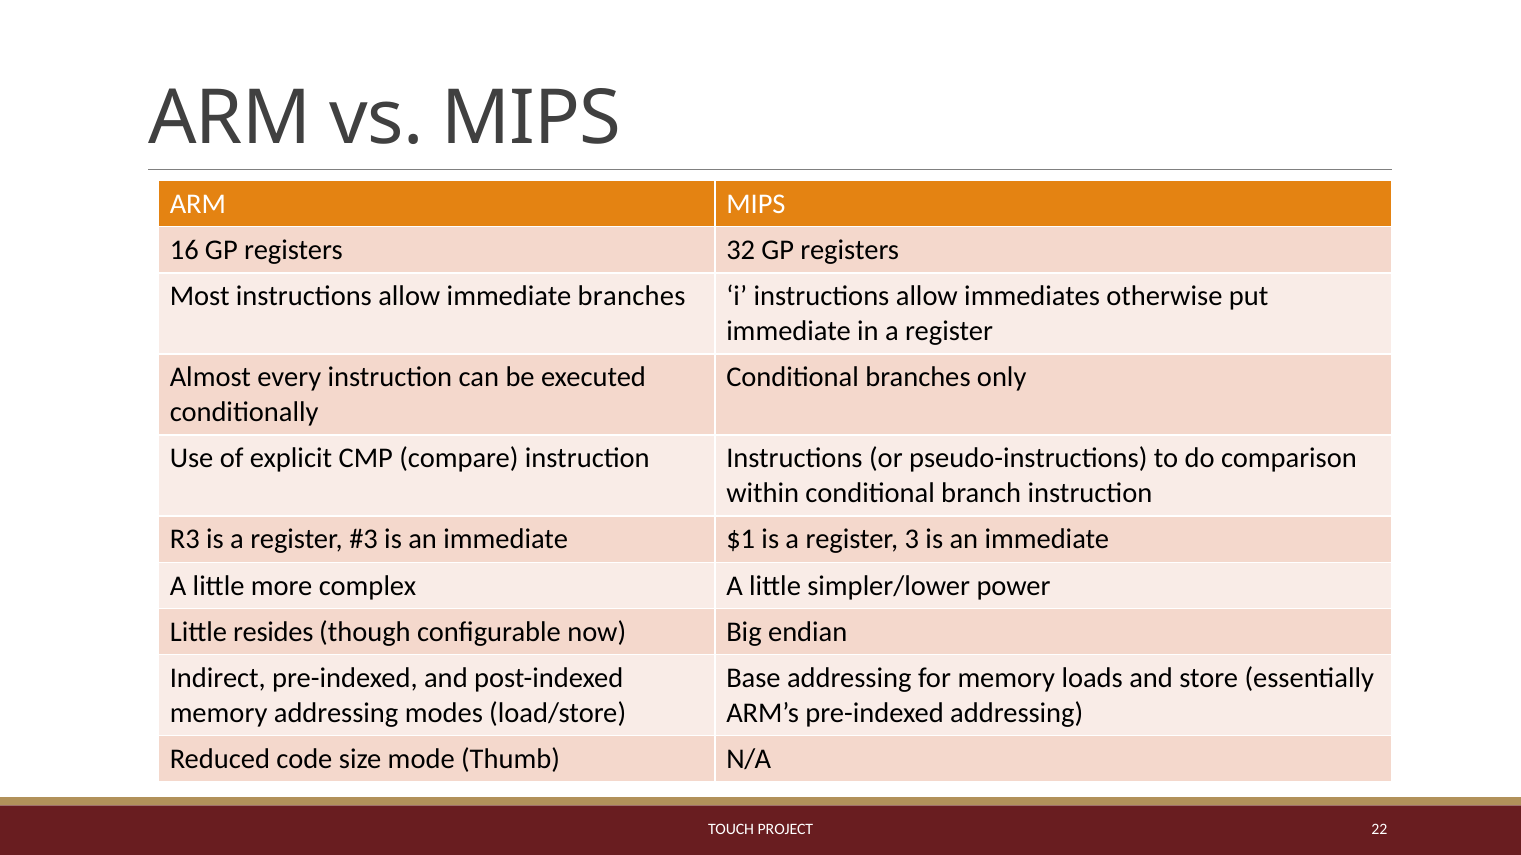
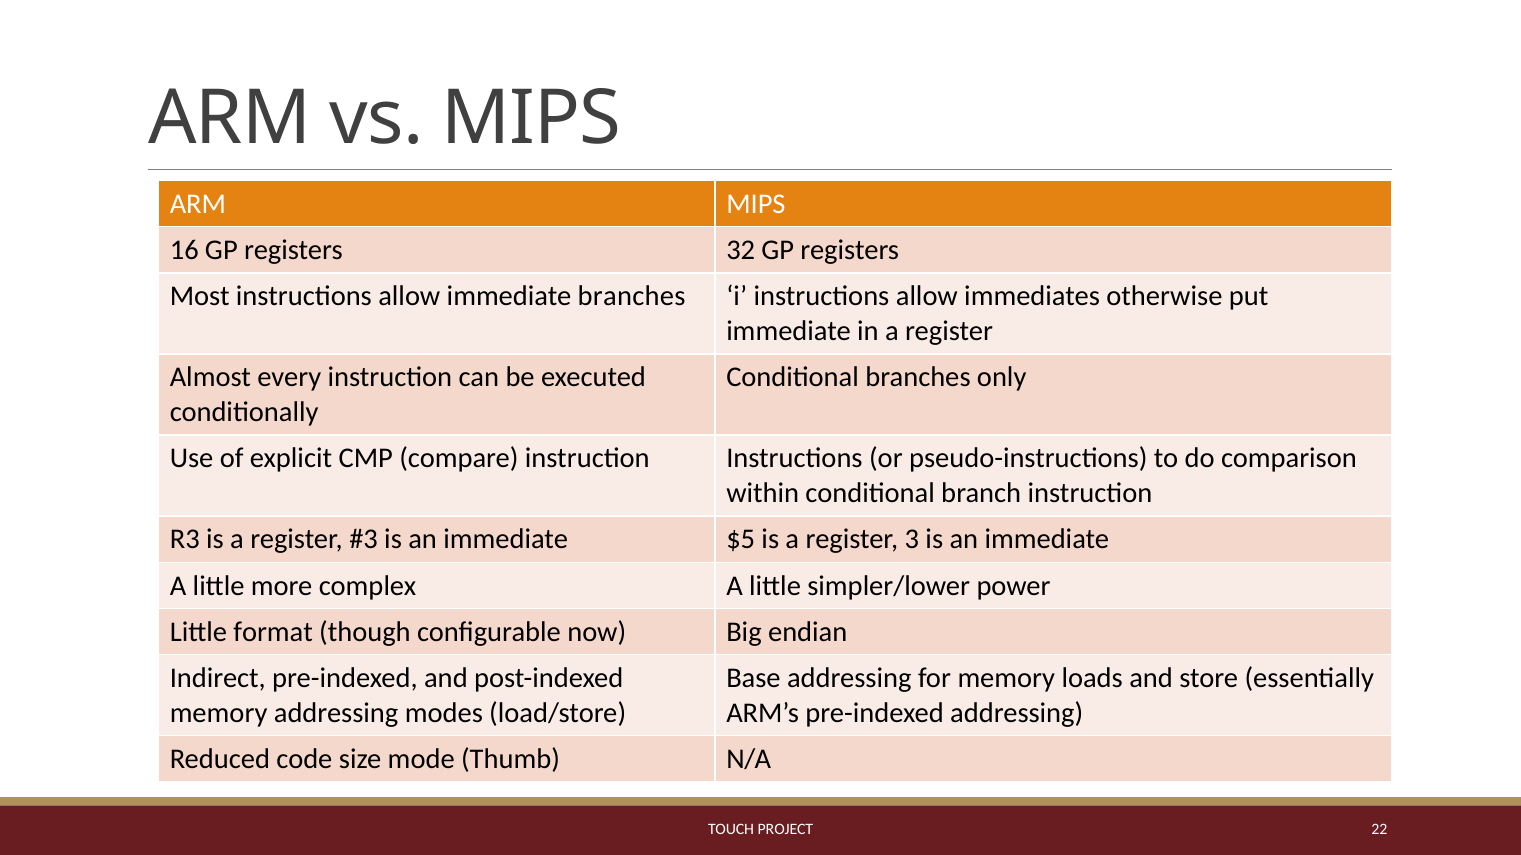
$1: $1 -> $5
resides: resides -> format
